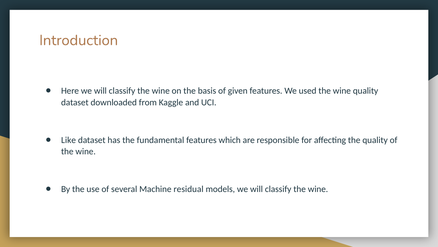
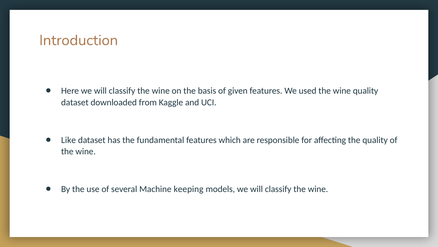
residual: residual -> keeping
